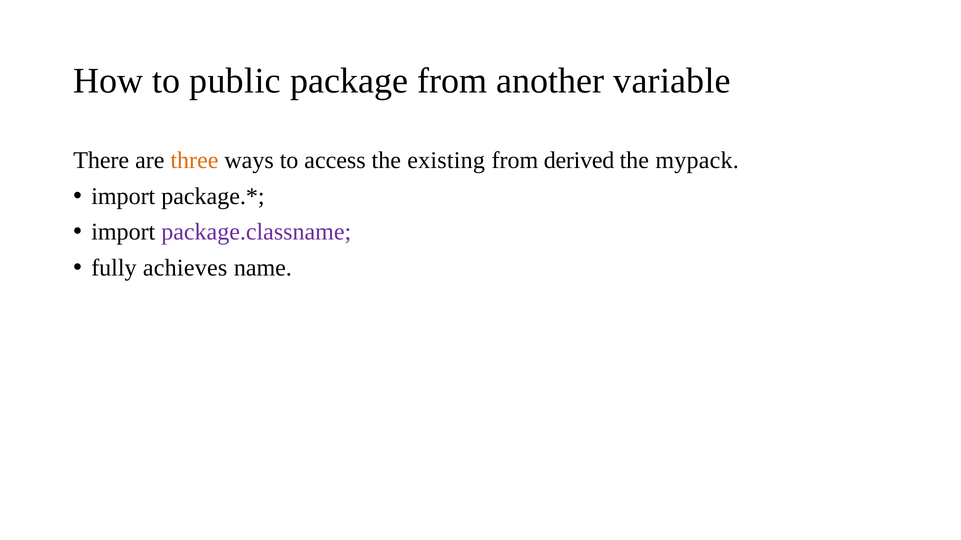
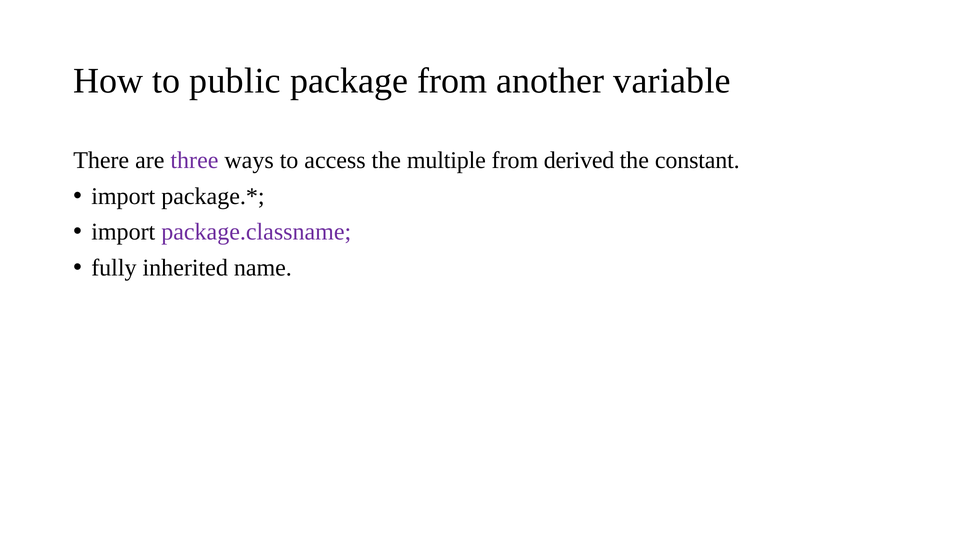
three colour: orange -> purple
existing: existing -> multiple
mypack: mypack -> constant
achieves: achieves -> inherited
